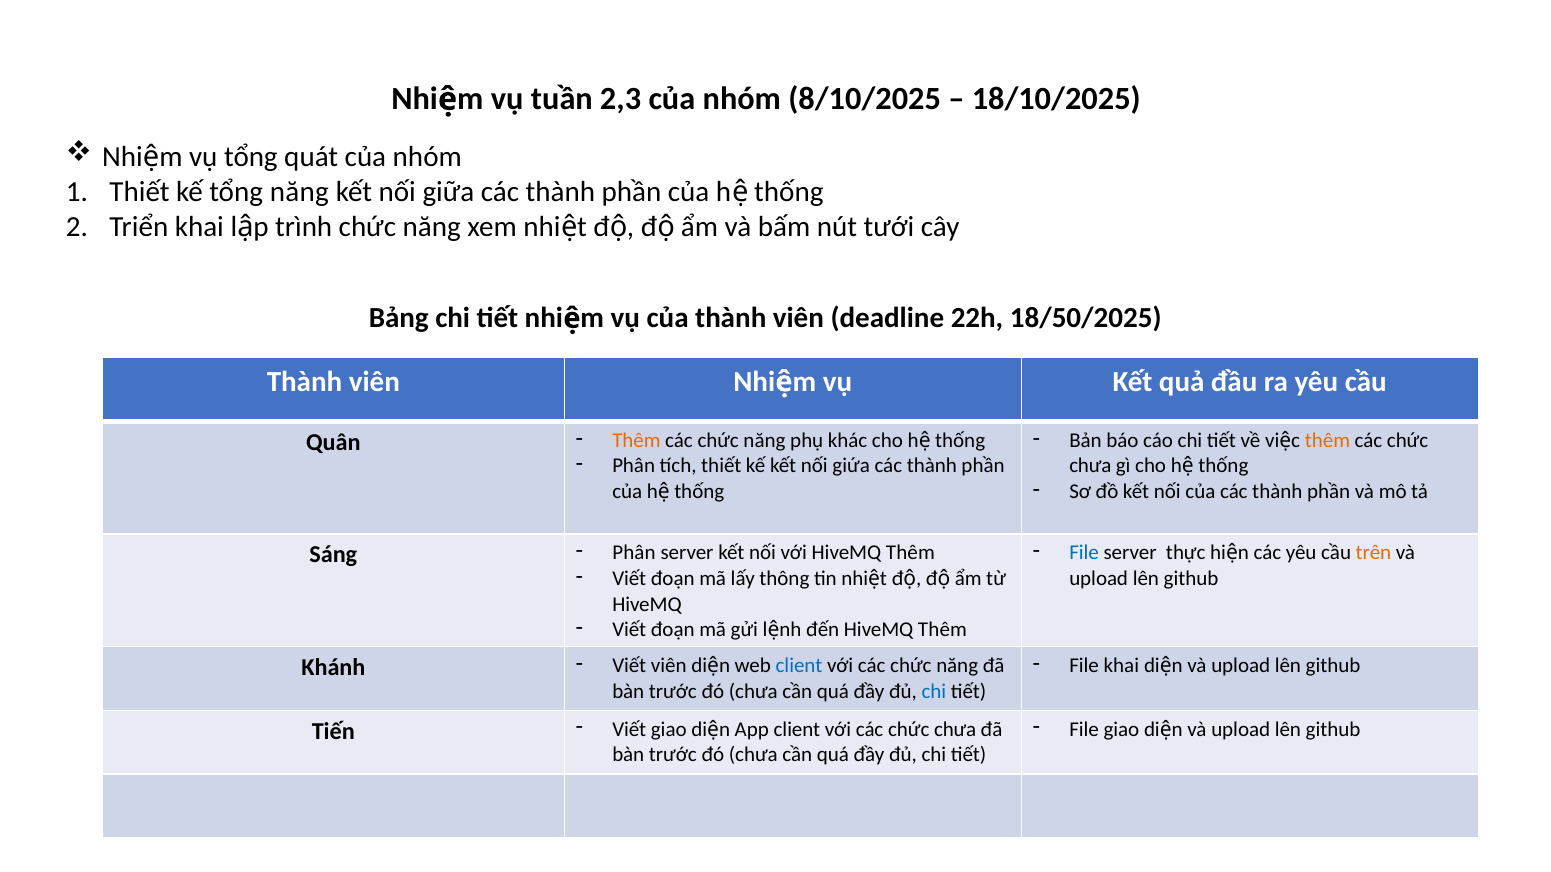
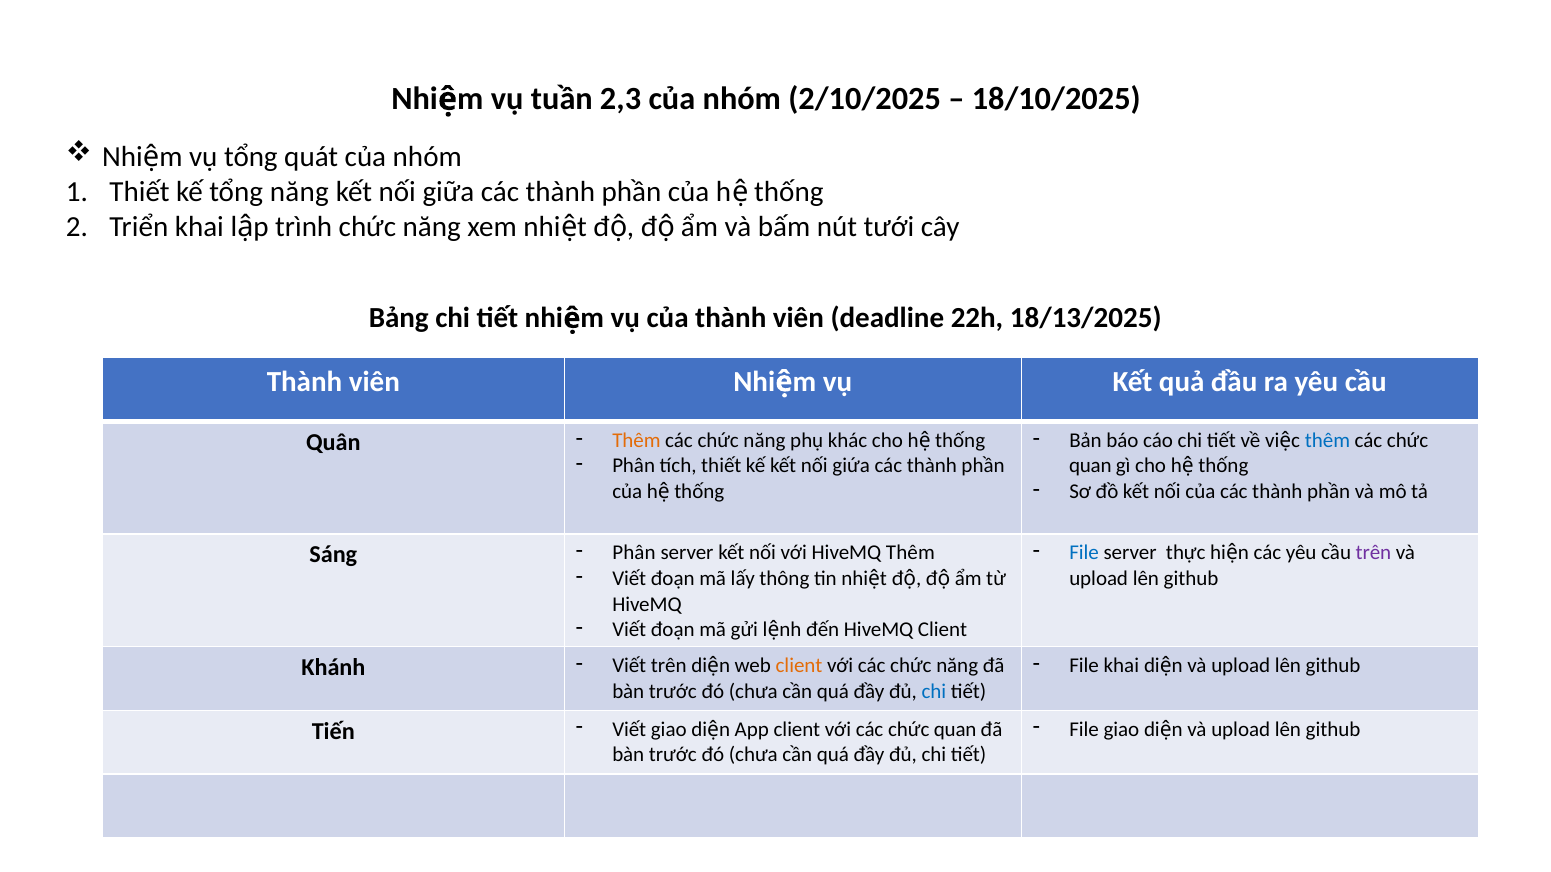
8/10/2025: 8/10/2025 -> 2/10/2025
18/50/2025: 18/50/2025 -> 18/13/2025
thêm at (1327, 441) colour: orange -> blue
chưa at (1090, 466): chưa -> quan
trên at (1373, 553) colour: orange -> purple
đến HiveMQ Thêm: Thêm -> Client
Viết viên: viên -> trên
client at (799, 666) colour: blue -> orange
chức chưa: chưa -> quan
